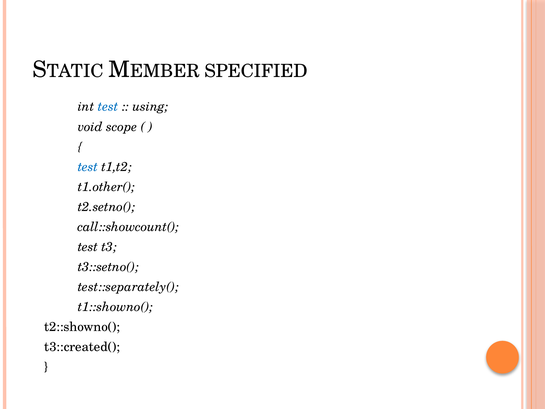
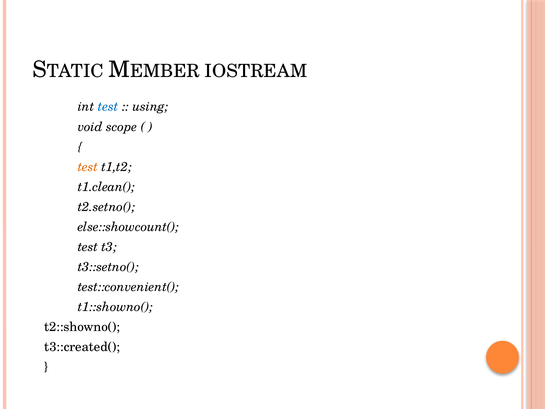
SPECIFIED: SPECIFIED -> IOSTREAM
test at (88, 167) colour: blue -> orange
t1.other(: t1.other( -> t1.clean(
call::showcount(: call::showcount( -> else::showcount(
test::separately(: test::separately( -> test::convenient(
